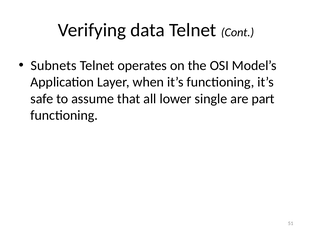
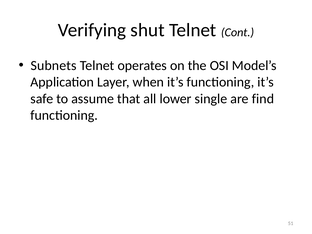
data: data -> shut
part: part -> find
